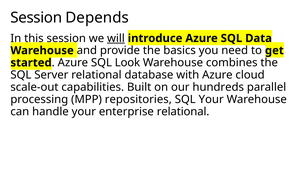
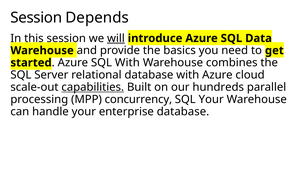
SQL Look: Look -> With
capabilities underline: none -> present
repositories: repositories -> concurrency
enterprise relational: relational -> database
